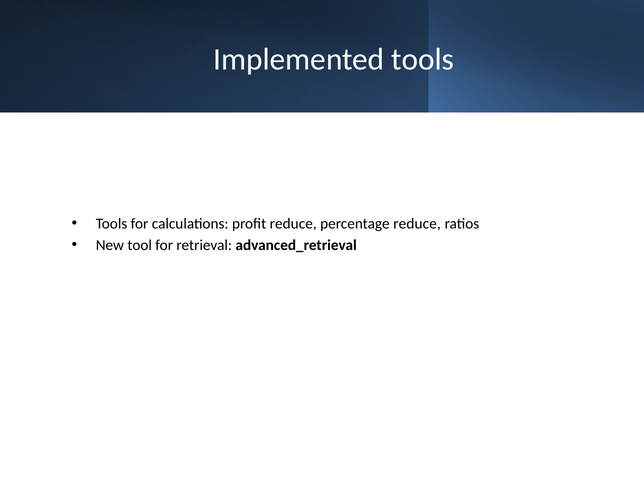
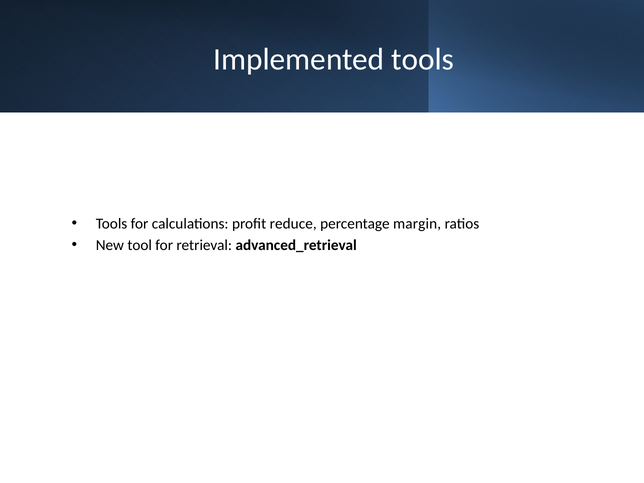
percentage reduce: reduce -> margin
